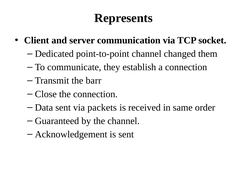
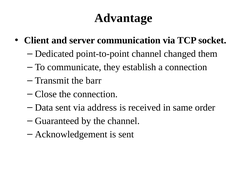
Represents: Represents -> Advantage
packets: packets -> address
